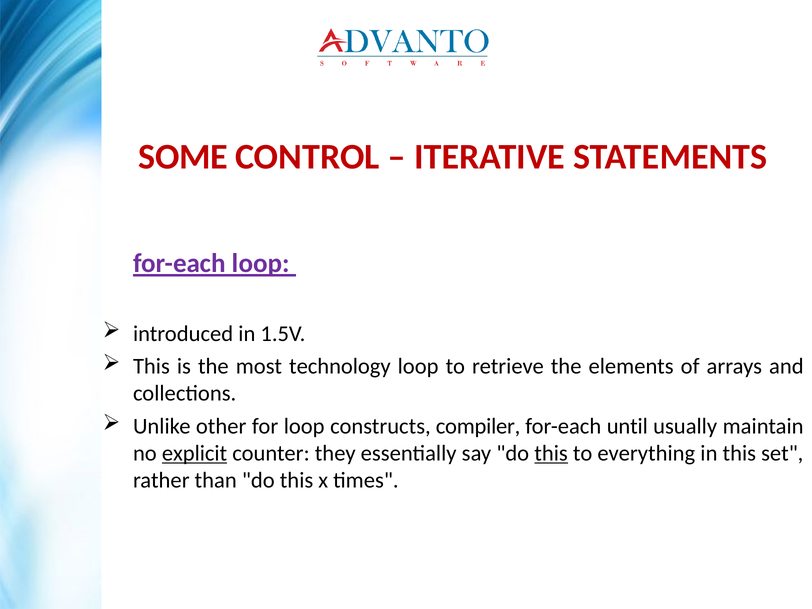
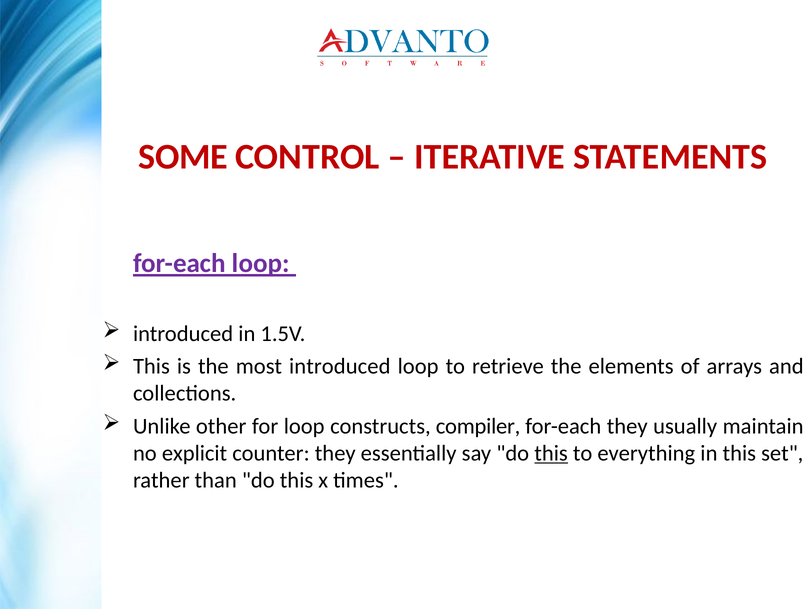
most technology: technology -> introduced
for-each until: until -> they
explicit underline: present -> none
